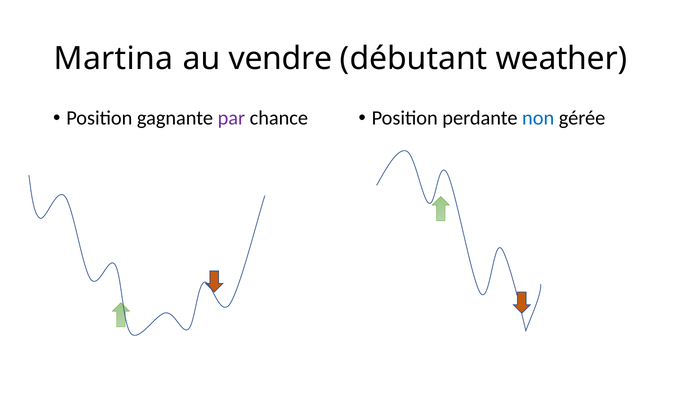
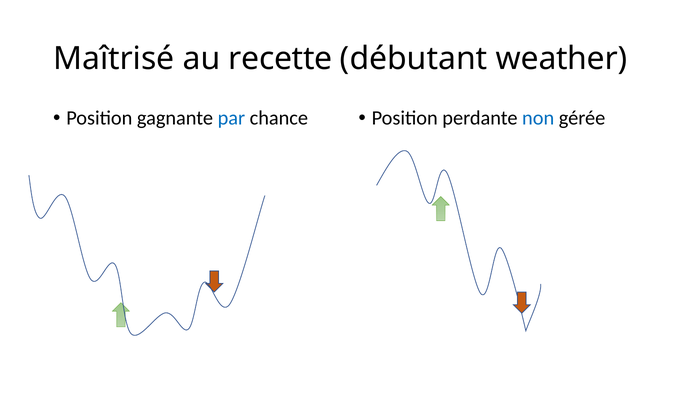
Martina: Martina -> Maîtrisé
vendre: vendre -> recette
par colour: purple -> blue
